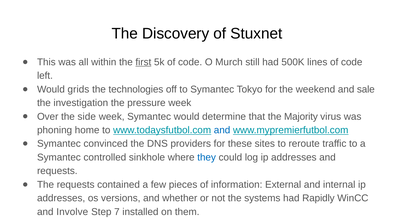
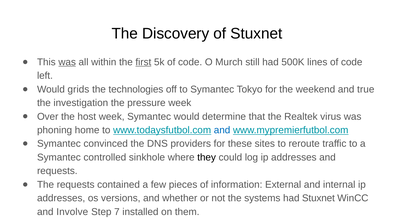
was at (67, 62) underline: none -> present
sale: sale -> true
side: side -> host
Majority: Majority -> Realtek
they colour: blue -> black
had Rapidly: Rapidly -> Stuxnet
